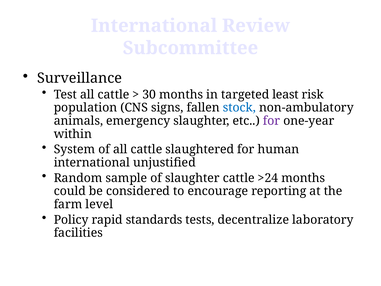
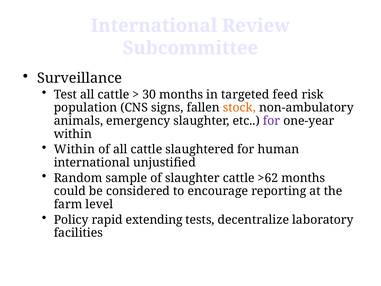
least: least -> feed
stock colour: blue -> orange
System at (74, 149): System -> Within
>24: >24 -> >62
standards: standards -> extending
